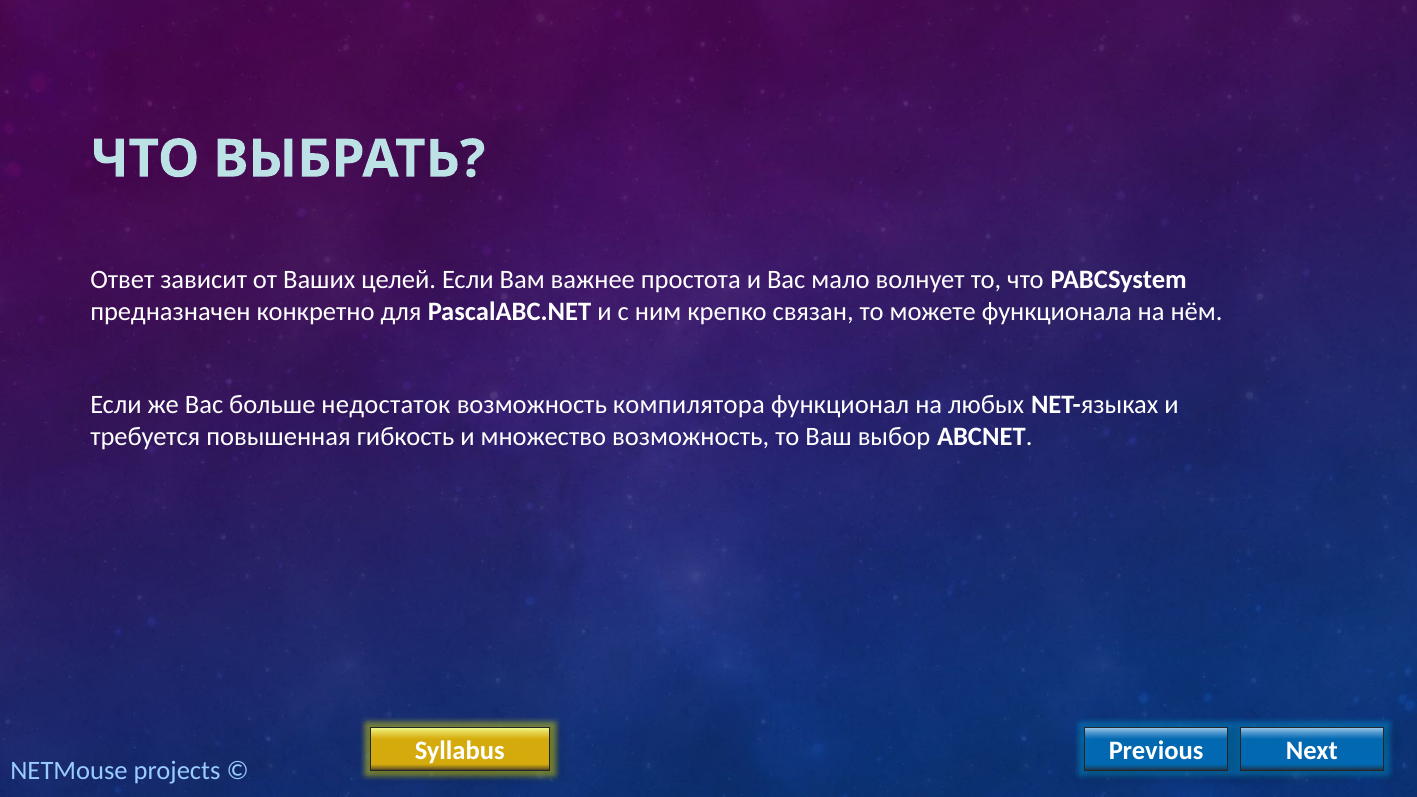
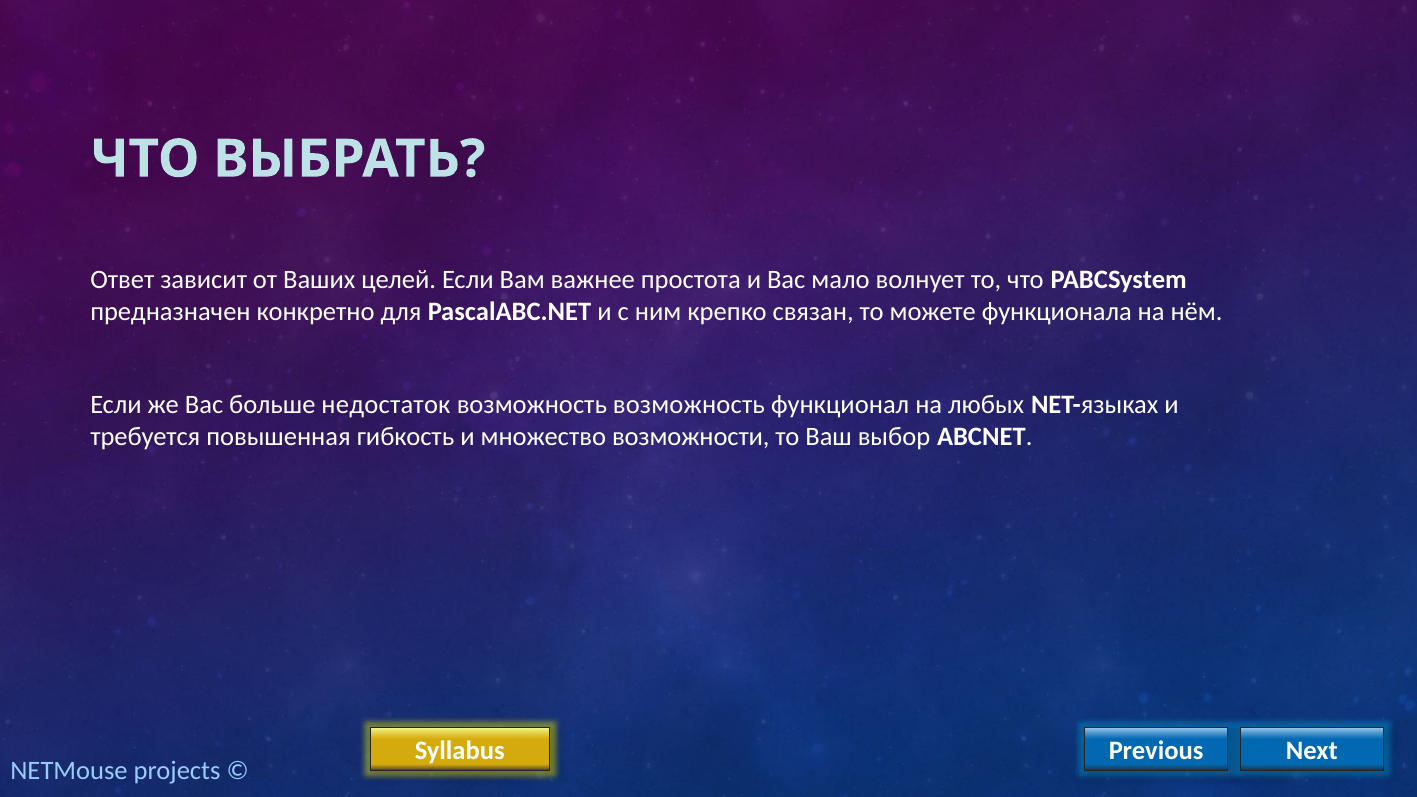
возможность компилятора: компилятора -> возможность
множество возможность: возможность -> возможности
